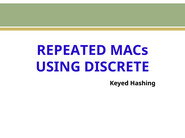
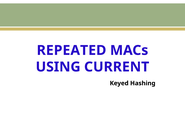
DISCRETE: DISCRETE -> CURRENT
